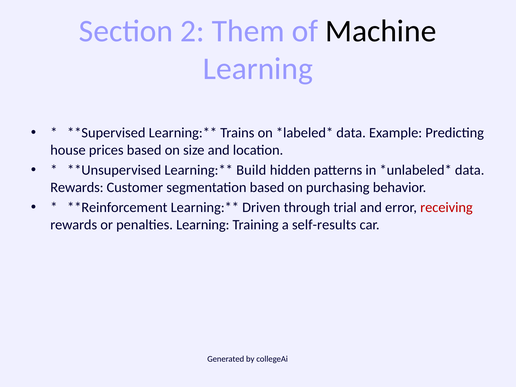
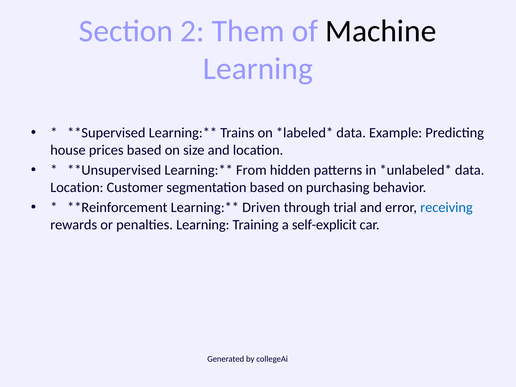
Build: Build -> From
Rewards at (77, 187): Rewards -> Location
receiving colour: red -> blue
self-results: self-results -> self-explicit
